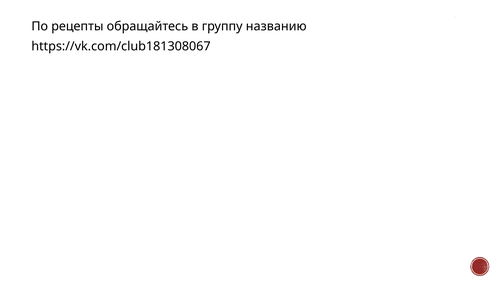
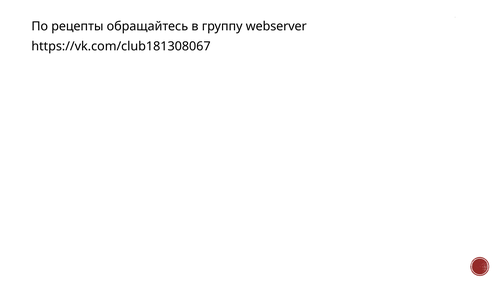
названию: названию -> webserver
